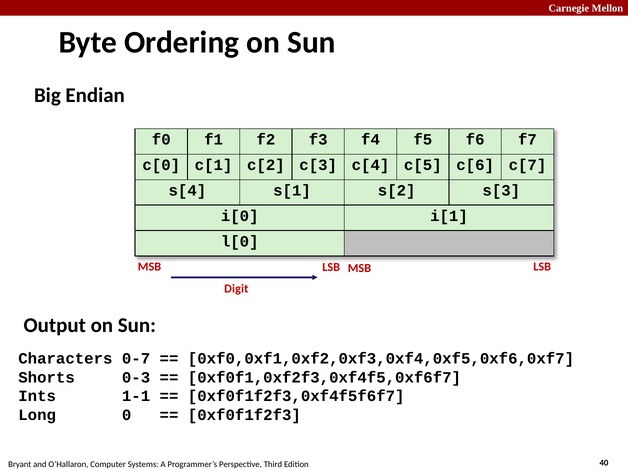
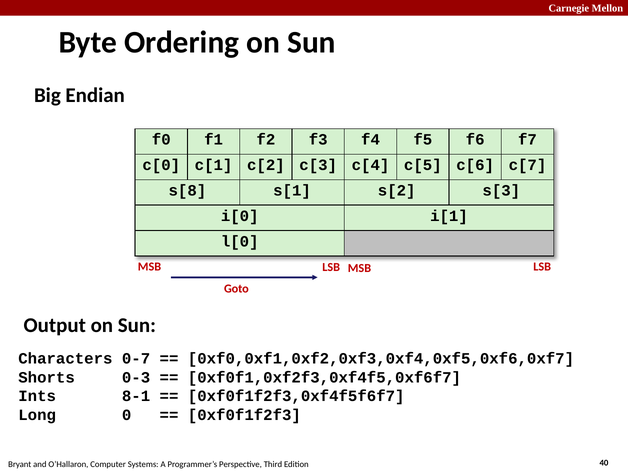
s[4: s[4 -> s[8
Digit: Digit -> Goto
1-1: 1-1 -> 8-1
